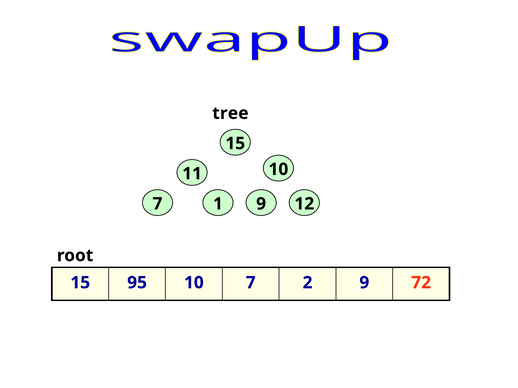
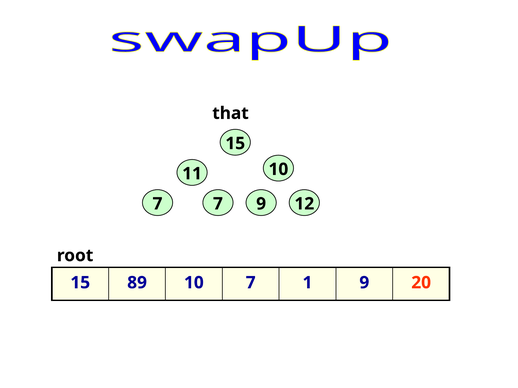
tree: tree -> that
7 1: 1 -> 7
95: 95 -> 89
2: 2 -> 1
72: 72 -> 20
